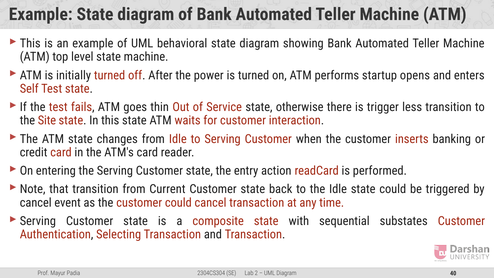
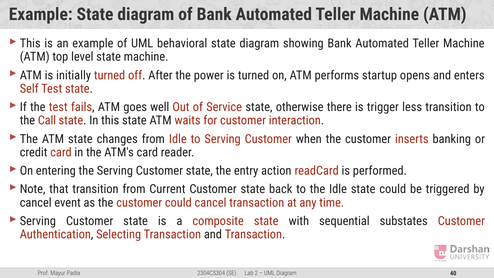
thin: thin -> well
Site: Site -> Call
